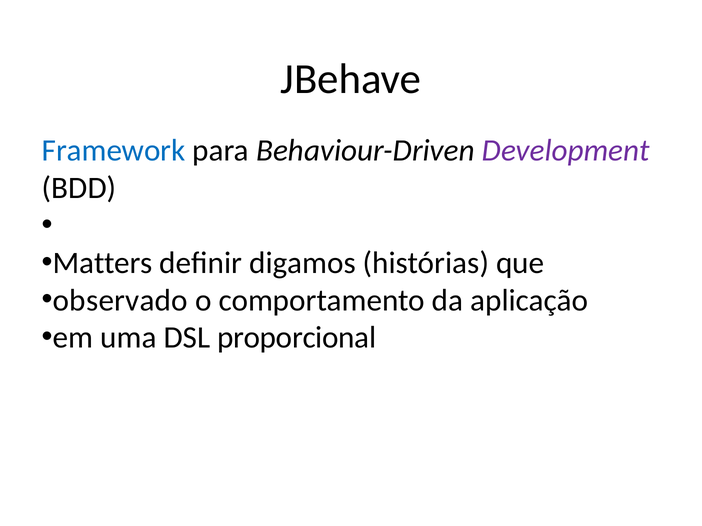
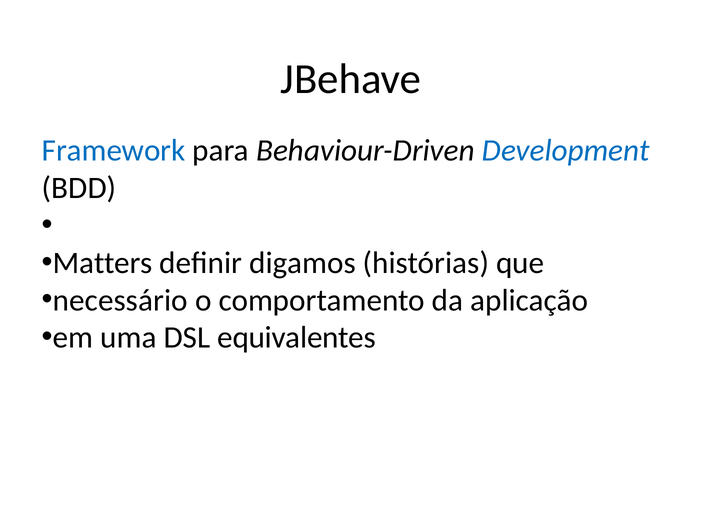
Development colour: purple -> blue
observado: observado -> necessário
proporcional: proporcional -> equivalentes
